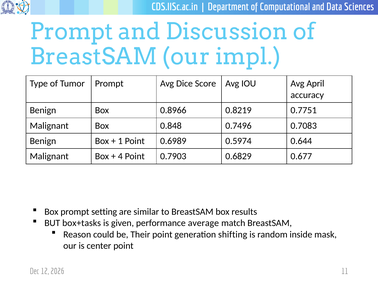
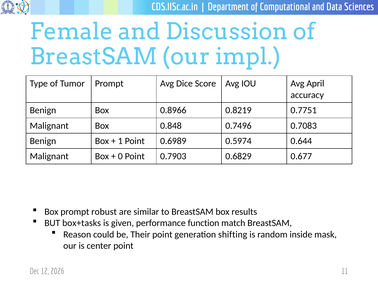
Prompt at (72, 32): Prompt -> Female
4: 4 -> 0
setting: setting -> robust
average: average -> function
